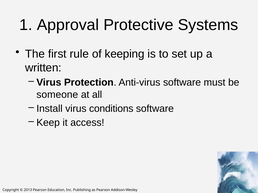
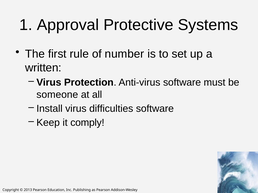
keeping: keeping -> number
conditions: conditions -> difficulties
access: access -> comply
